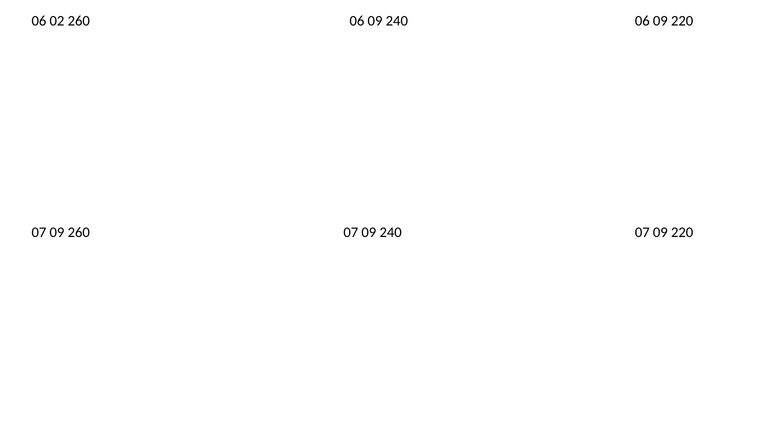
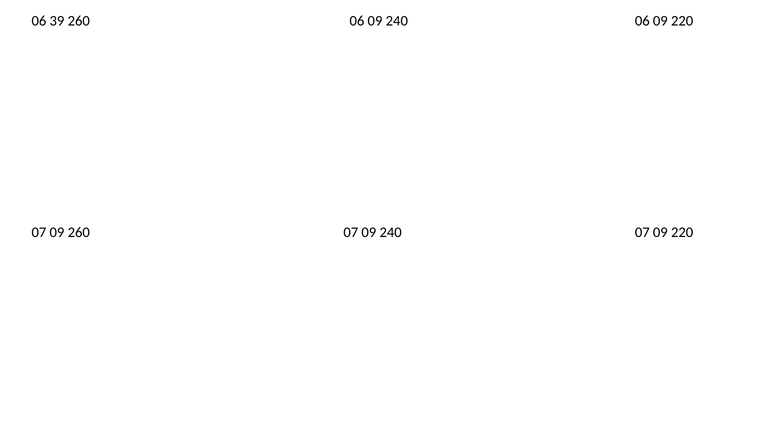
02: 02 -> 39
